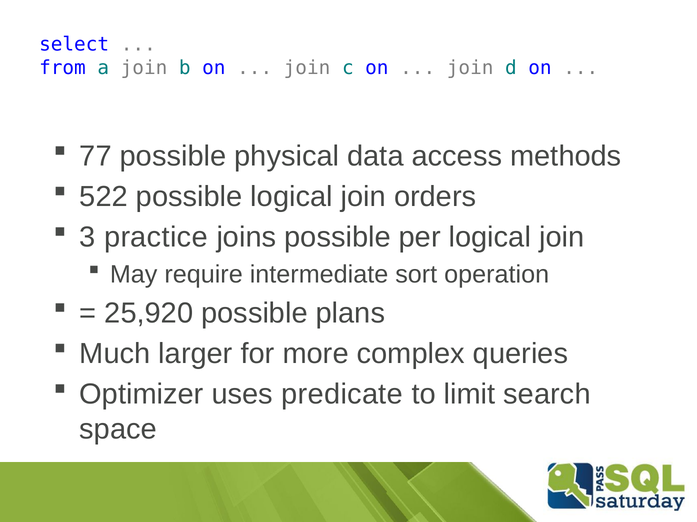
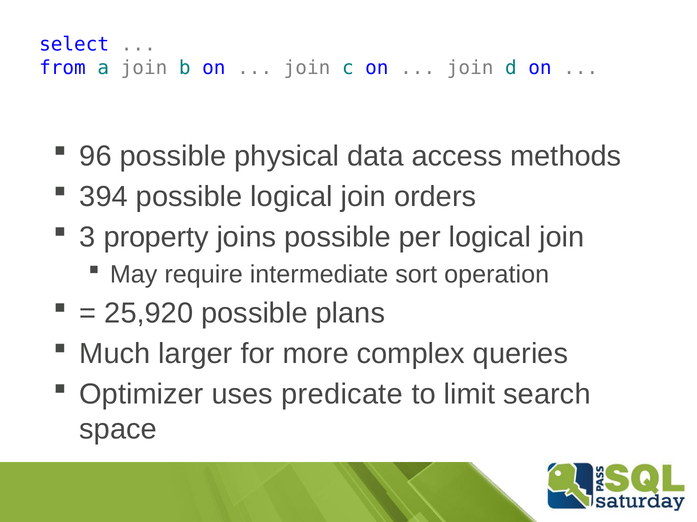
77: 77 -> 96
522: 522 -> 394
practice: practice -> property
